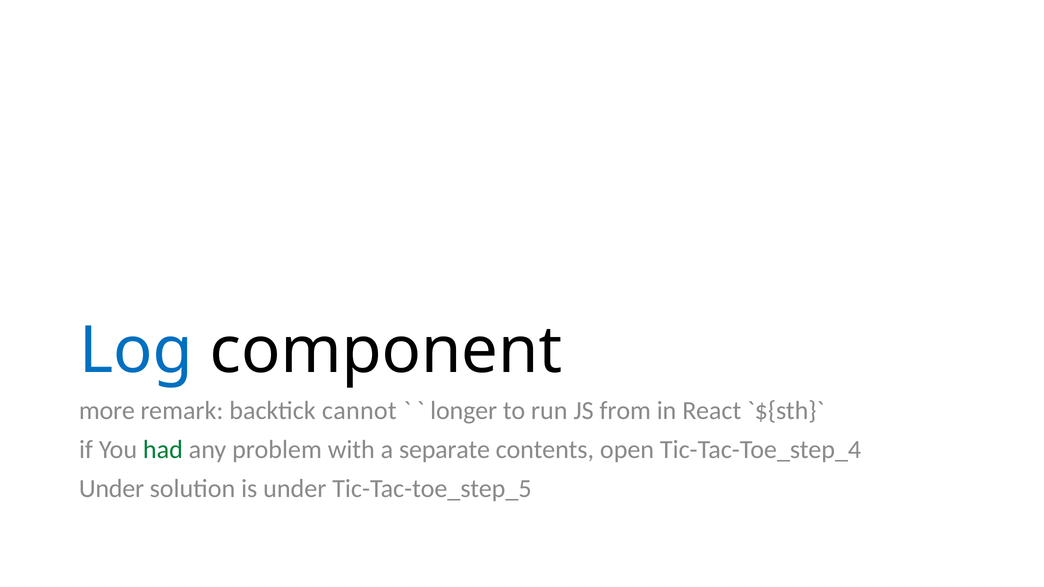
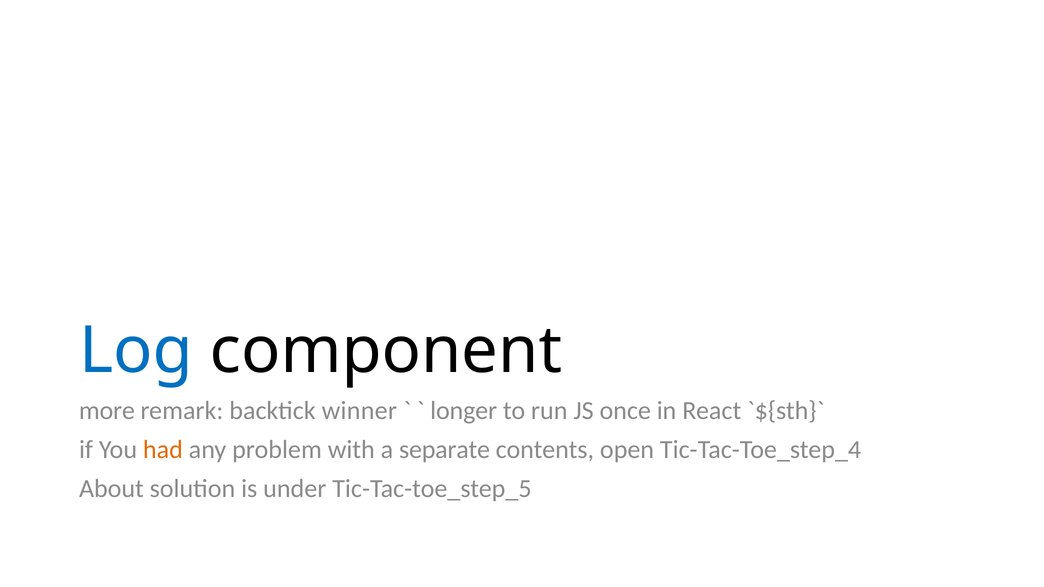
cannot: cannot -> winner
from: from -> once
had colour: green -> orange
Under at (112, 489): Under -> About
